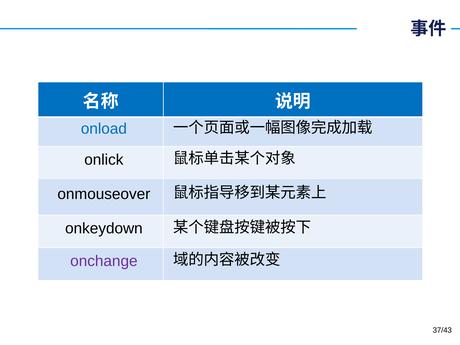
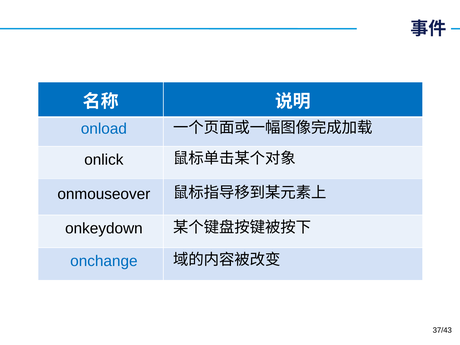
onchange colour: purple -> blue
